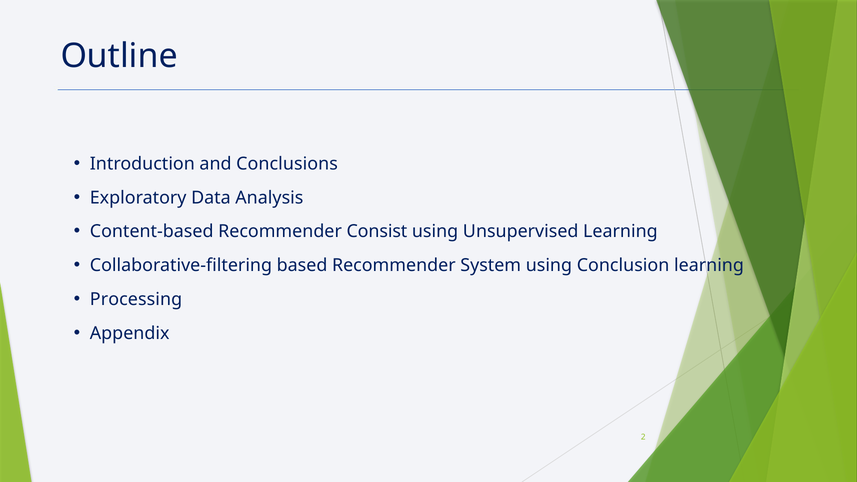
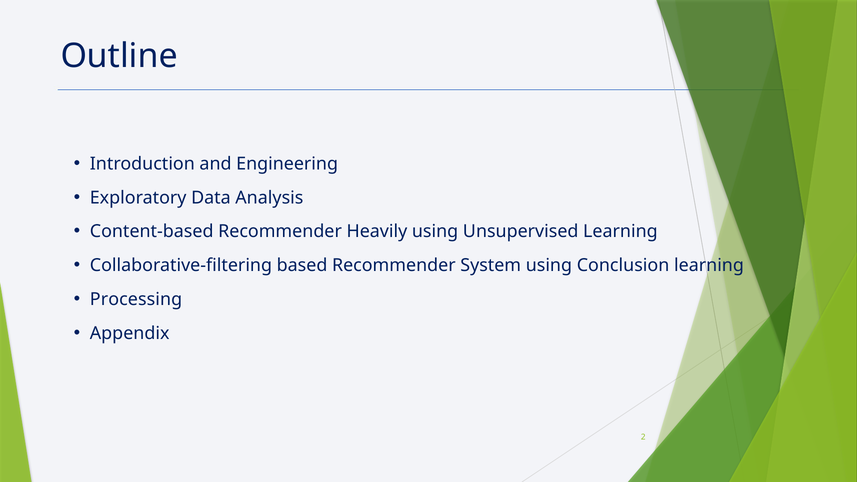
Conclusions: Conclusions -> Engineering
Consist: Consist -> Heavily
